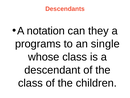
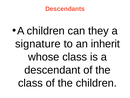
A notation: notation -> children
programs: programs -> signature
single: single -> inherit
